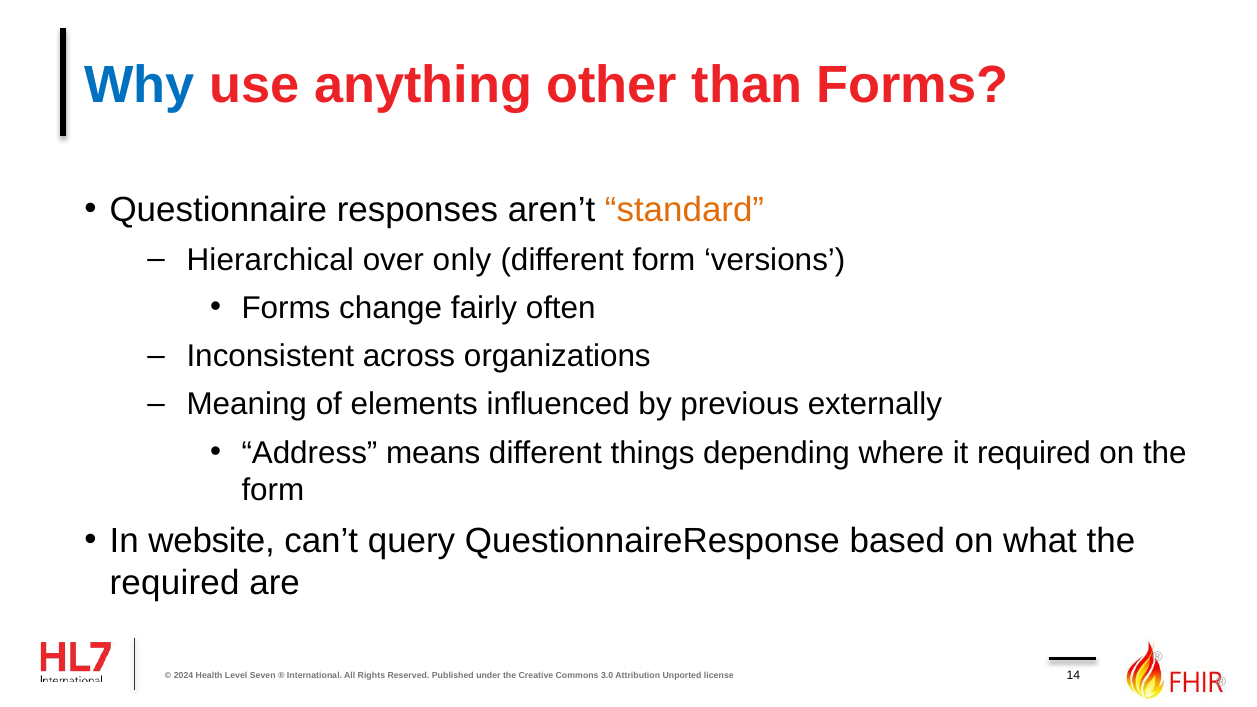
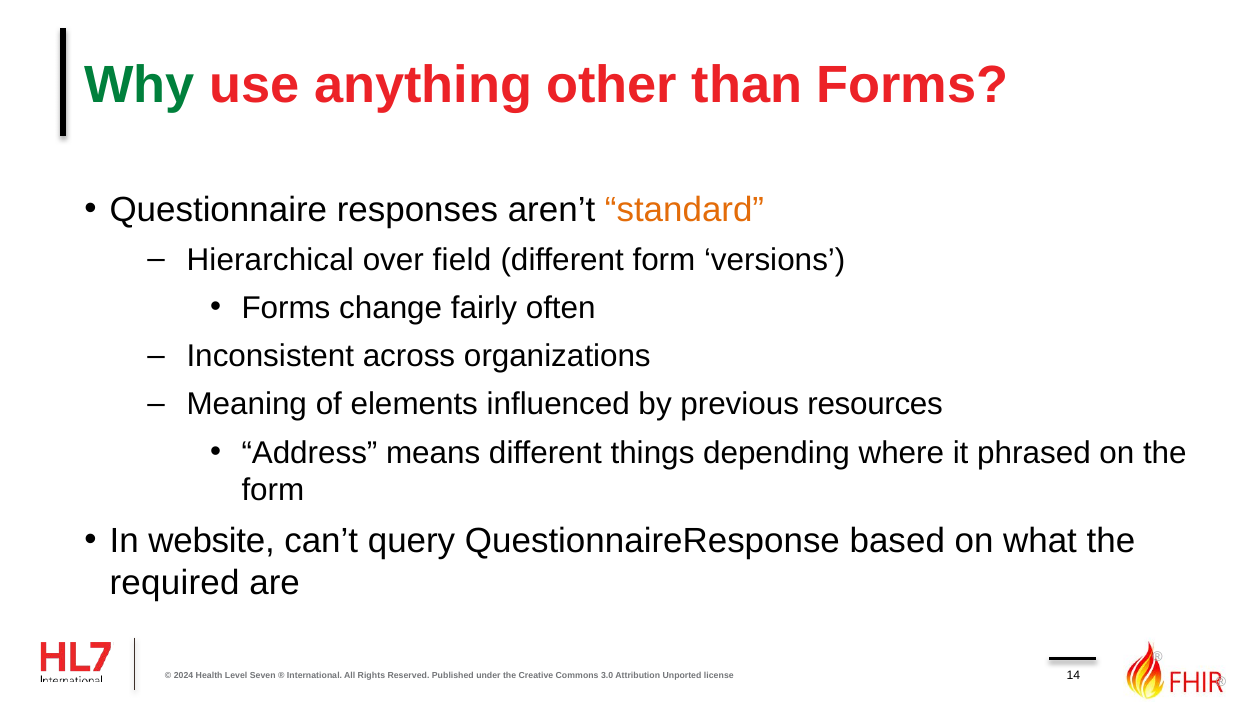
Why colour: blue -> green
only: only -> field
externally: externally -> resources
it required: required -> phrased
